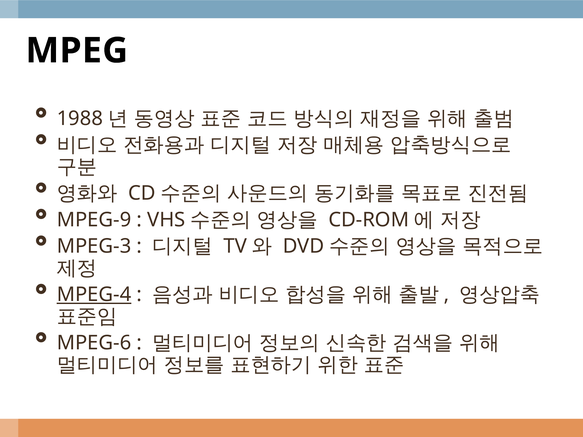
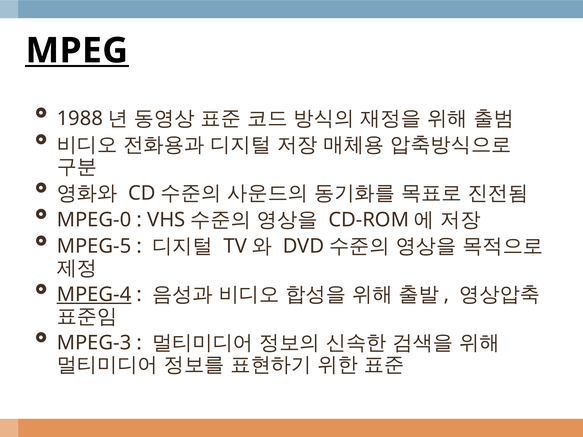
MPEG underline: none -> present
MPEG-9: MPEG-9 -> MPEG-0
MPEG-3: MPEG-3 -> MPEG-5
MPEG-6: MPEG-6 -> MPEG-3
